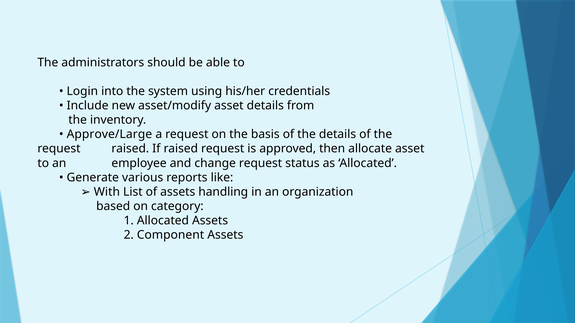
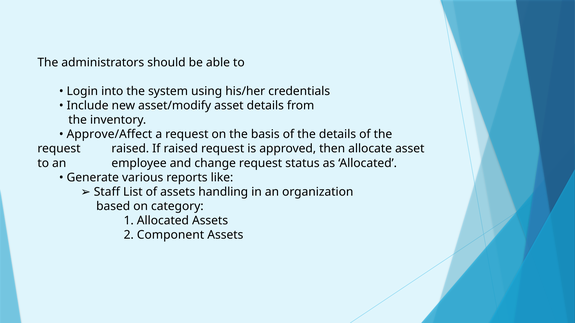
Approve/Large: Approve/Large -> Approve/Affect
With: With -> Staff
